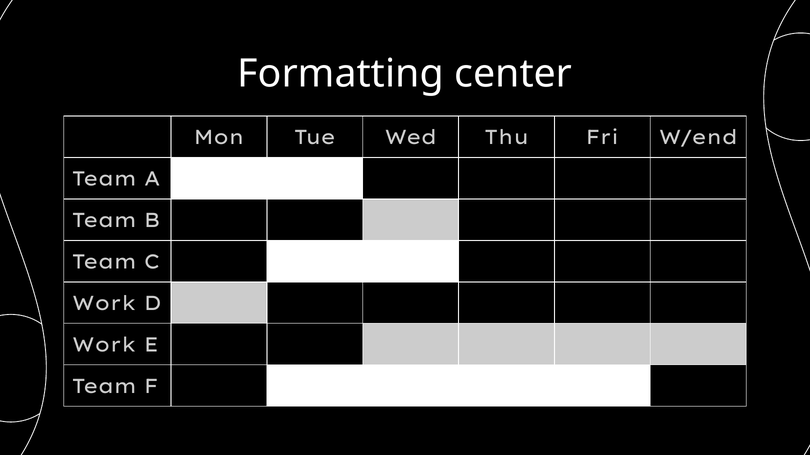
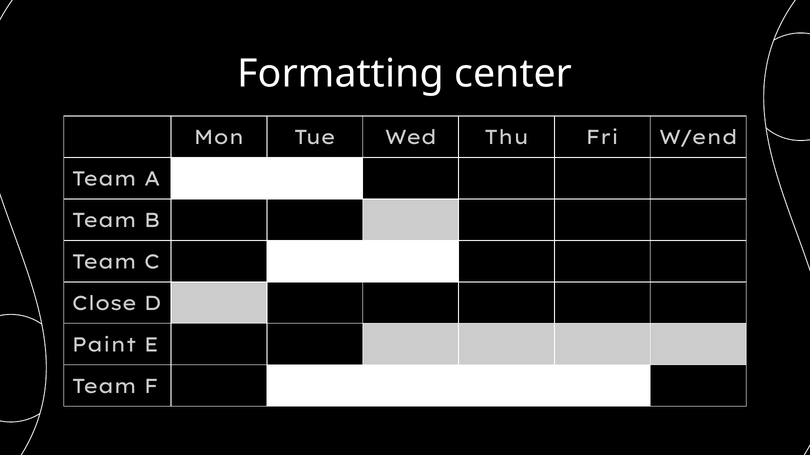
Work at (104, 304): Work -> Close
Work at (104, 345): Work -> Paint
